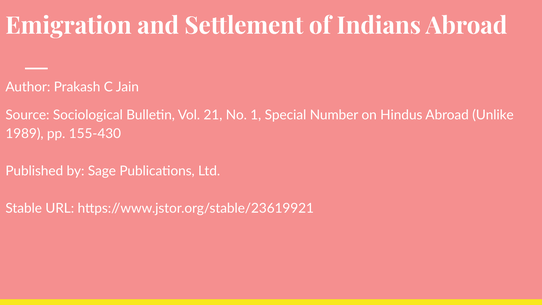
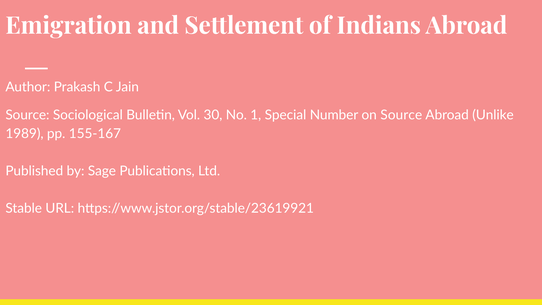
21: 21 -> 30
on Hindus: Hindus -> Source
155-430: 155-430 -> 155-167
